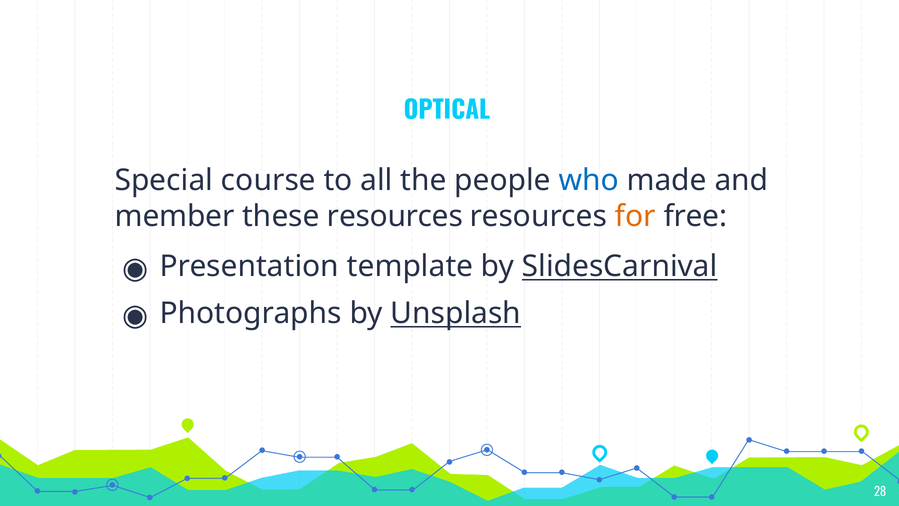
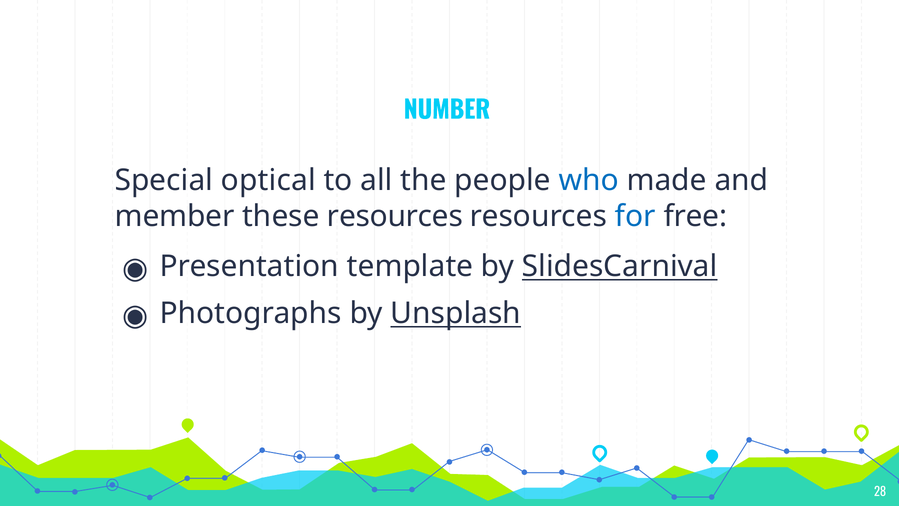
OPTICAL: OPTICAL -> NUMBER
course: course -> optical
for colour: orange -> blue
